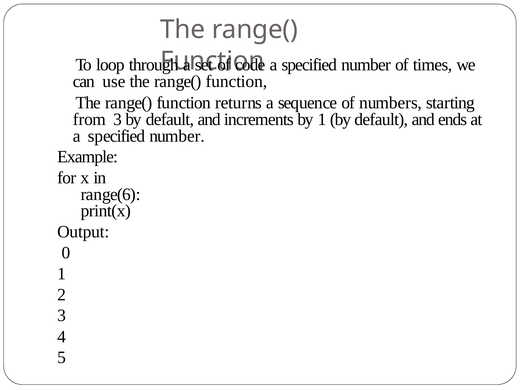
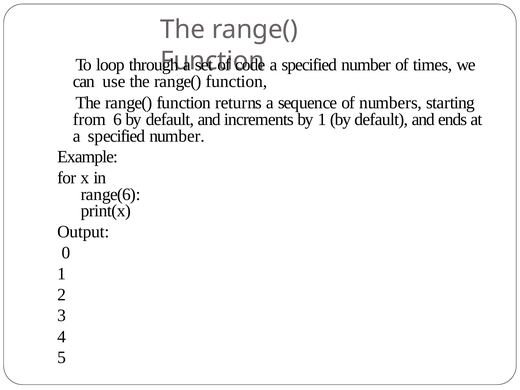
from 3: 3 -> 6
